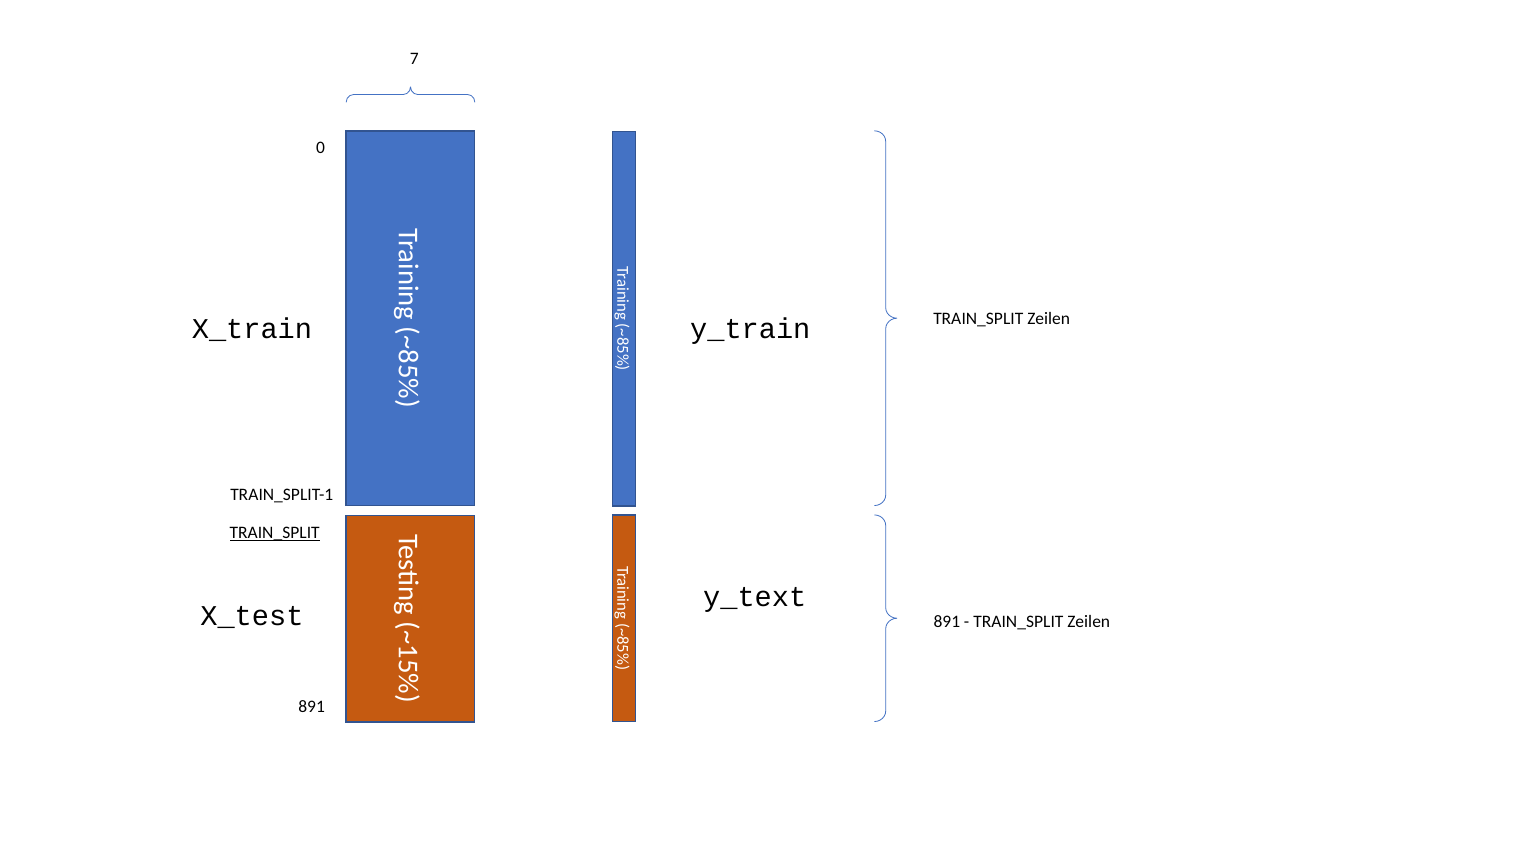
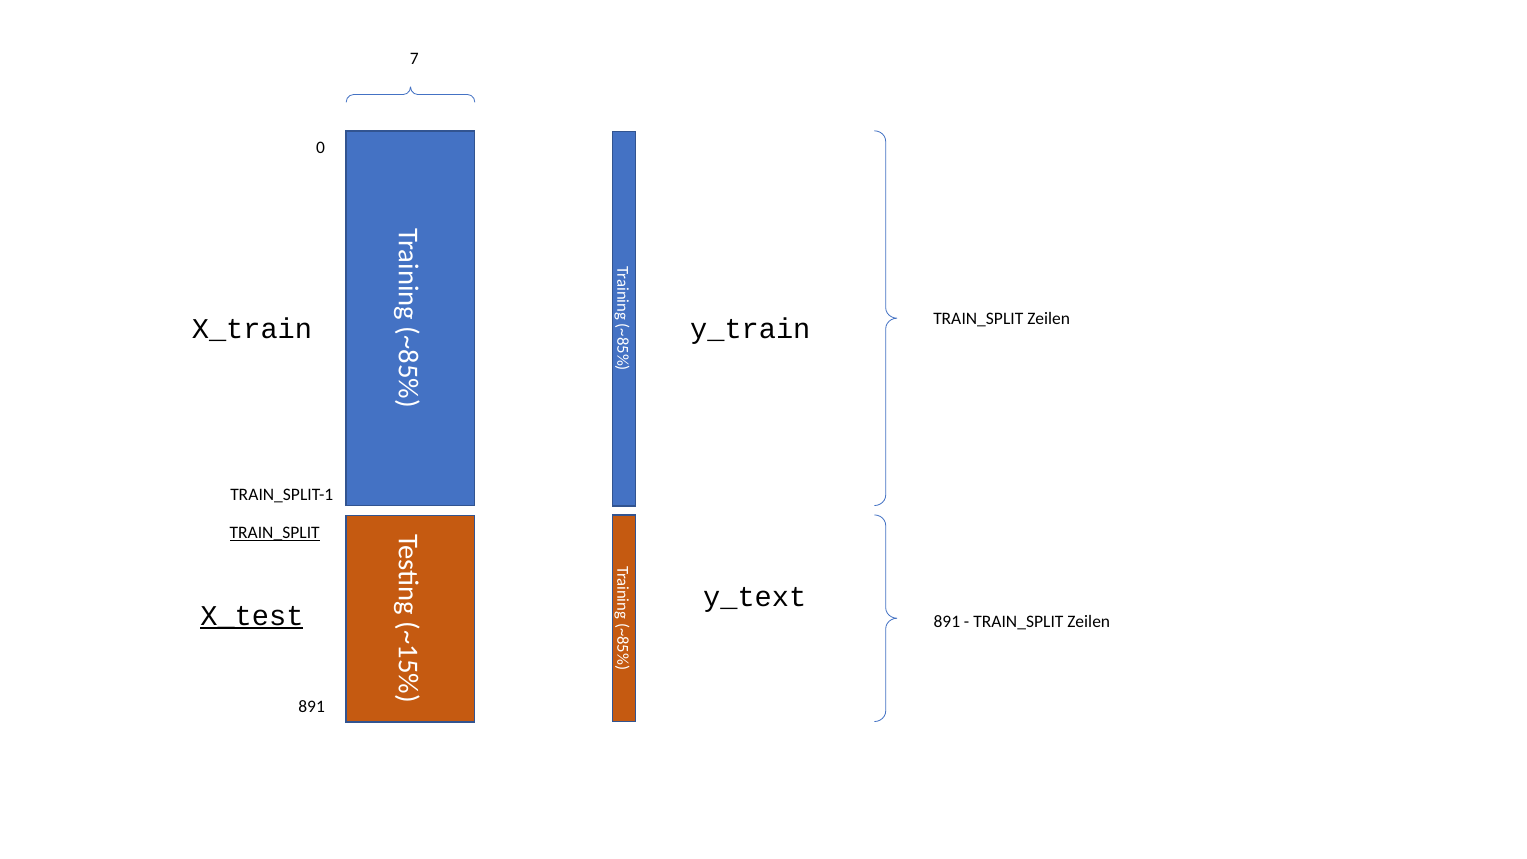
X_test underline: none -> present
